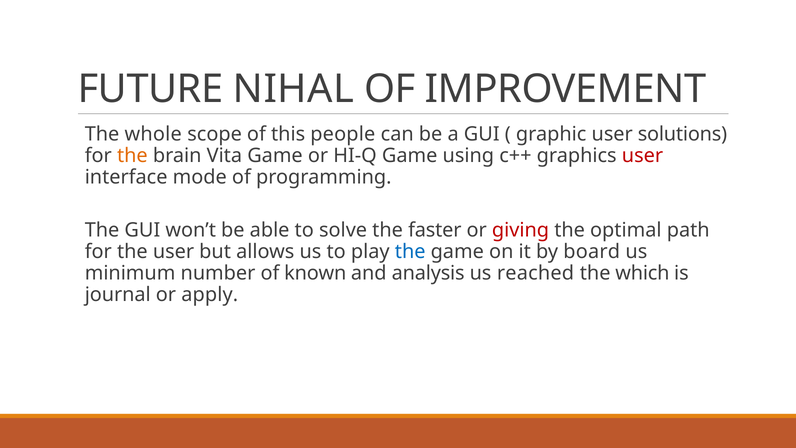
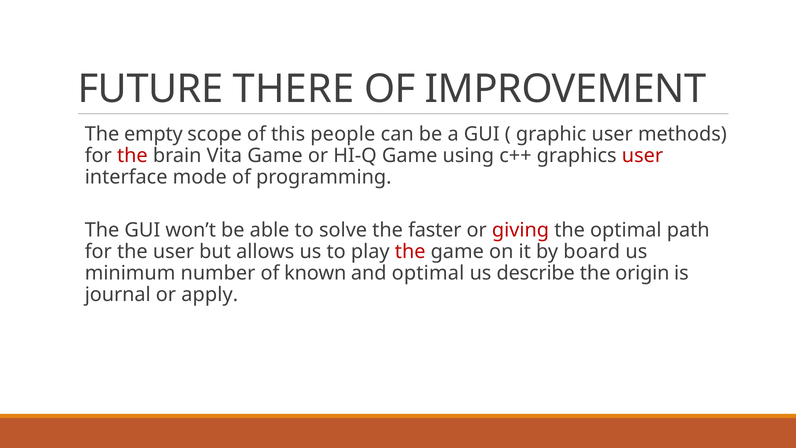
NIHAL: NIHAL -> THERE
whole: whole -> empty
solutions: solutions -> methods
the at (132, 156) colour: orange -> red
the at (410, 252) colour: blue -> red
and analysis: analysis -> optimal
reached: reached -> describe
which: which -> origin
